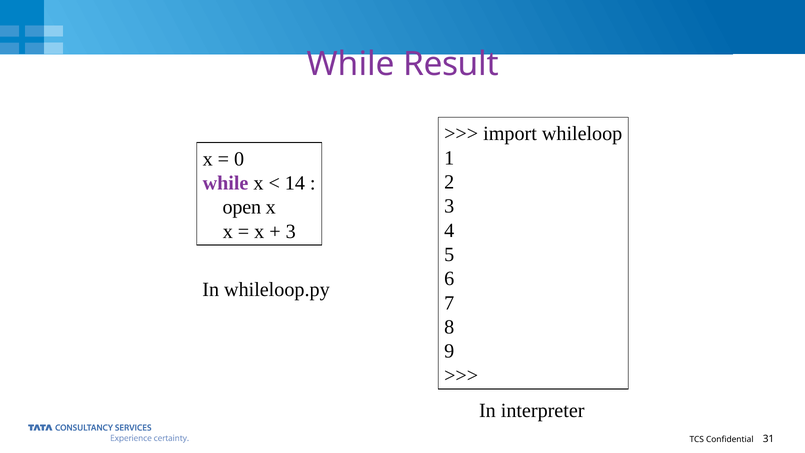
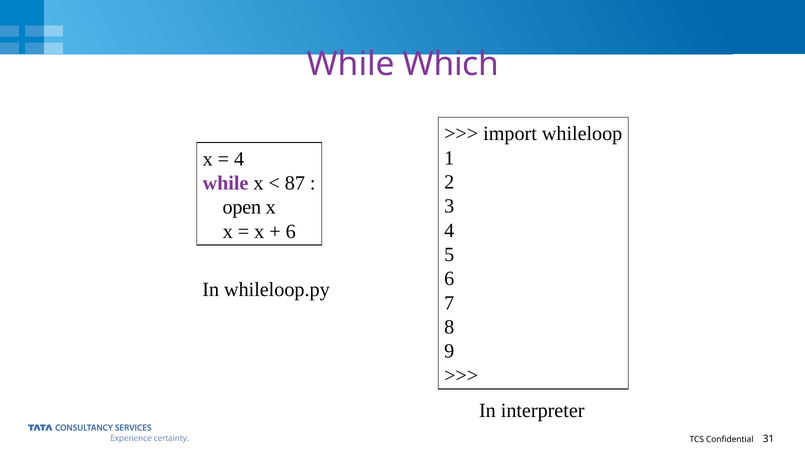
Result: Result -> Which
0 at (239, 159): 0 -> 4
14: 14 -> 87
3 at (291, 231): 3 -> 6
